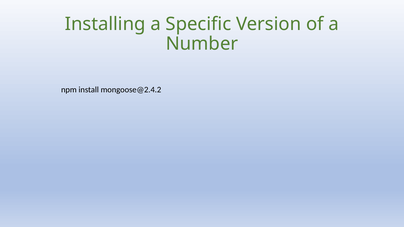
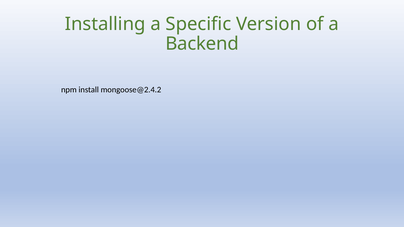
Number: Number -> Backend
